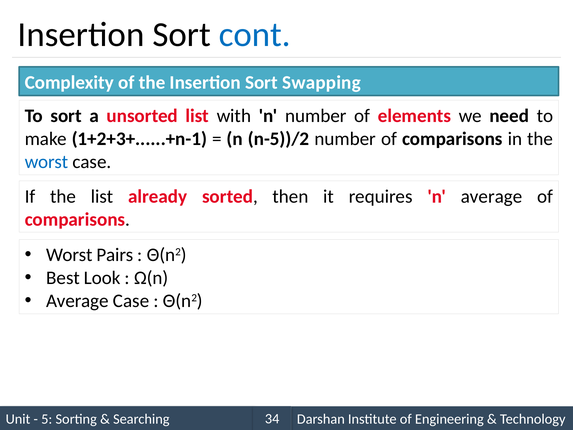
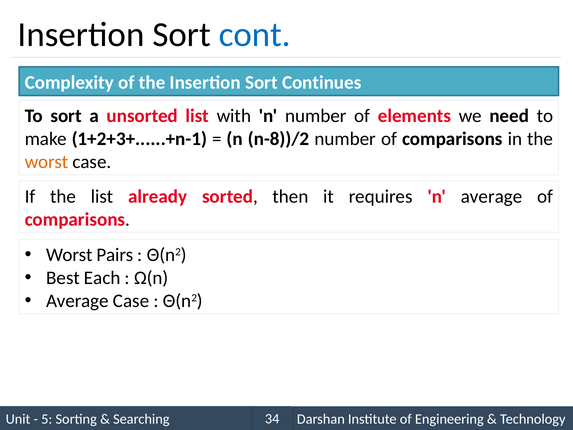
Swapping: Swapping -> Continues
n-5))/2: n-5))/2 -> n-8))/2
worst at (47, 162) colour: blue -> orange
Look: Look -> Each
